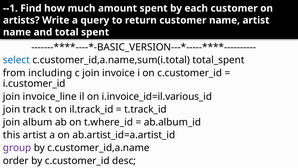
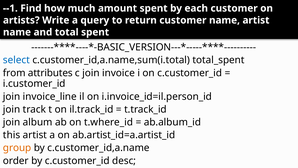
including: including -> attributes
i.invoice_id=il.various_id: i.invoice_id=il.various_id -> i.invoice_id=il.person_id
group colour: purple -> orange
